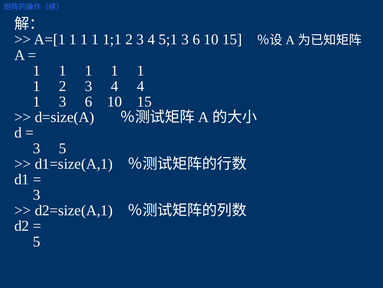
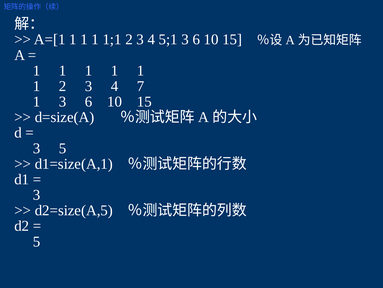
4 4: 4 -> 7
d2=size(A,1: d2=size(A,1 -> d2=size(A,5
